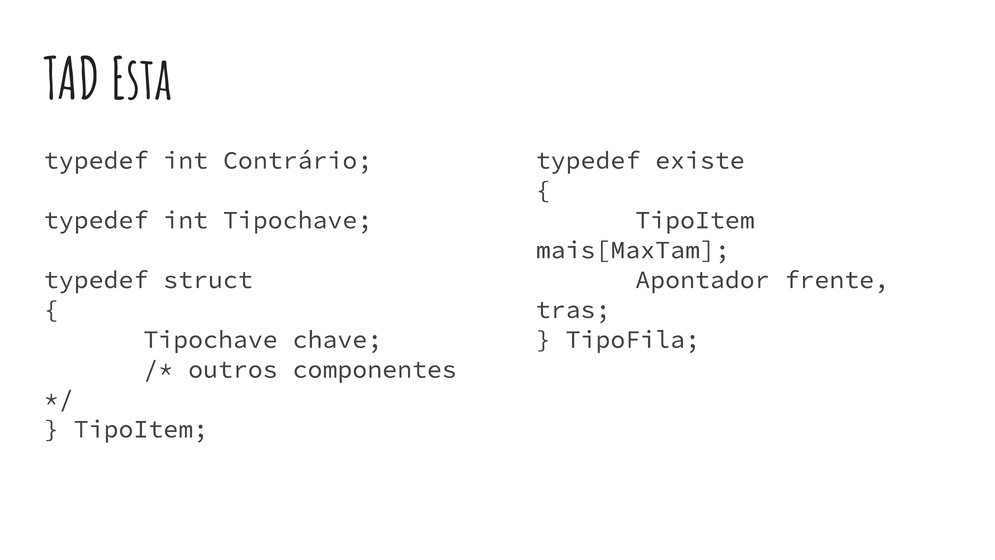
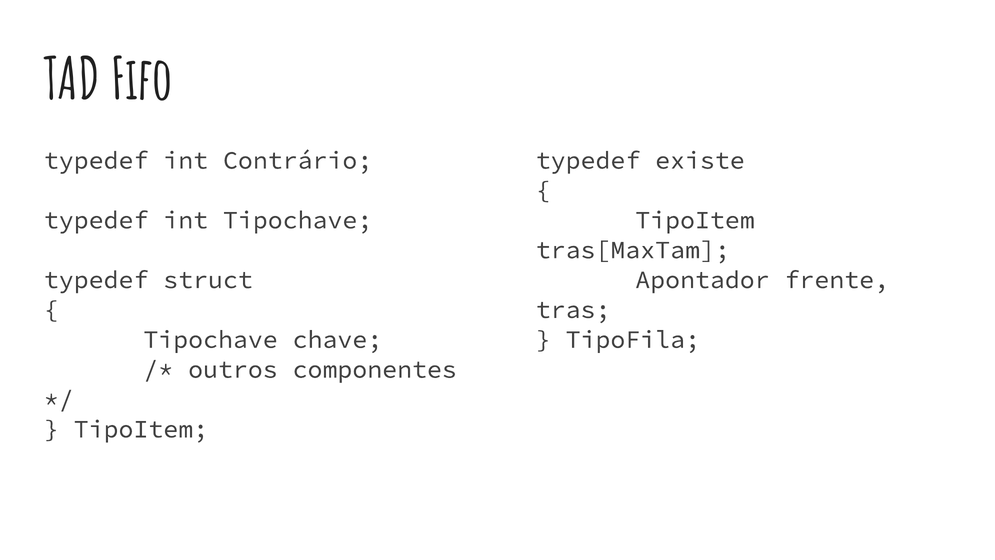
Esta: Esta -> Fifo
mais[MaxTam: mais[MaxTam -> tras[MaxTam
